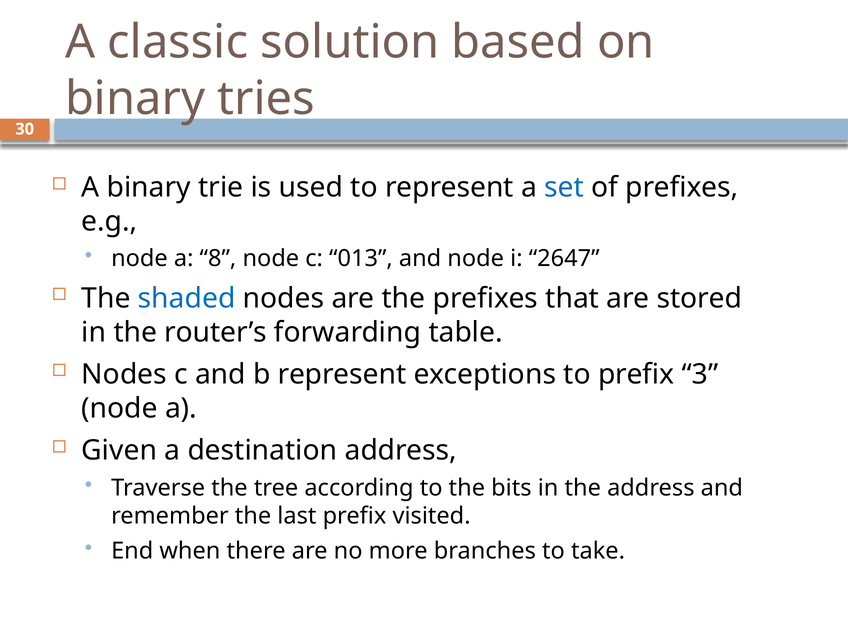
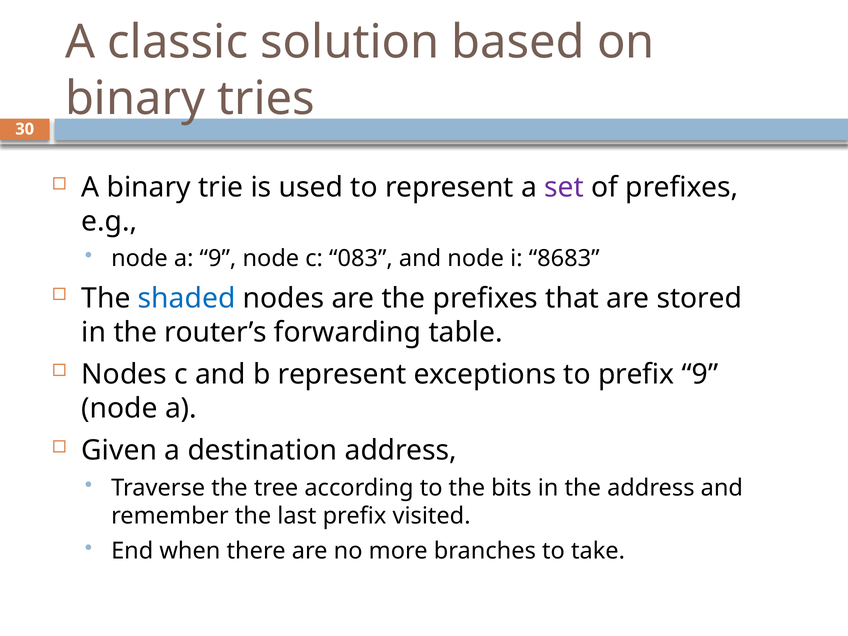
set colour: blue -> purple
a 8: 8 -> 9
013: 013 -> 083
2647: 2647 -> 8683
prefix 3: 3 -> 9
